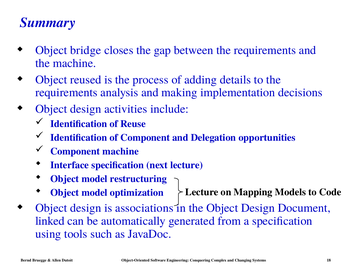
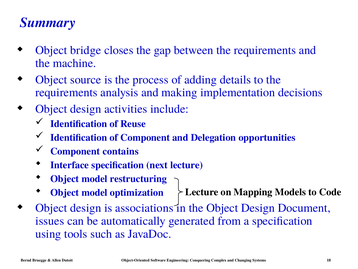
reused: reused -> source
Component machine: machine -> contains
linked: linked -> issues
